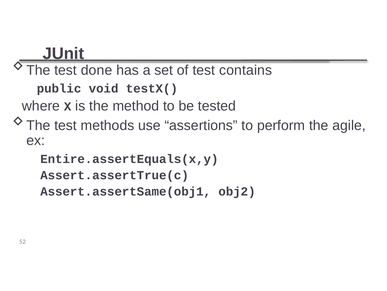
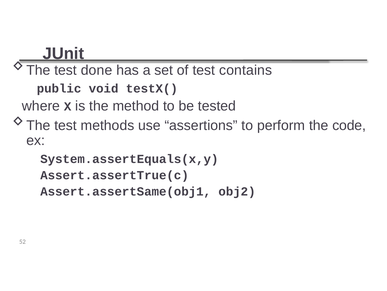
agile: agile -> code
Entire.assertEquals(x,y: Entire.assertEquals(x,y -> System.assertEquals(x,y
